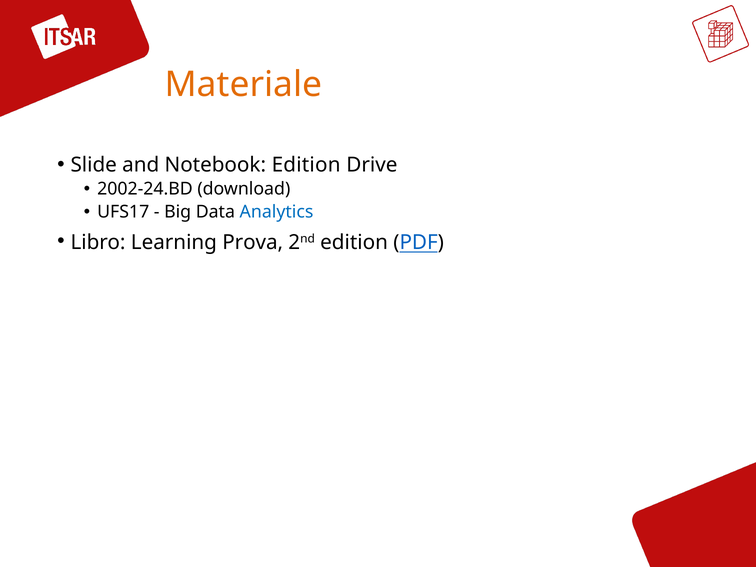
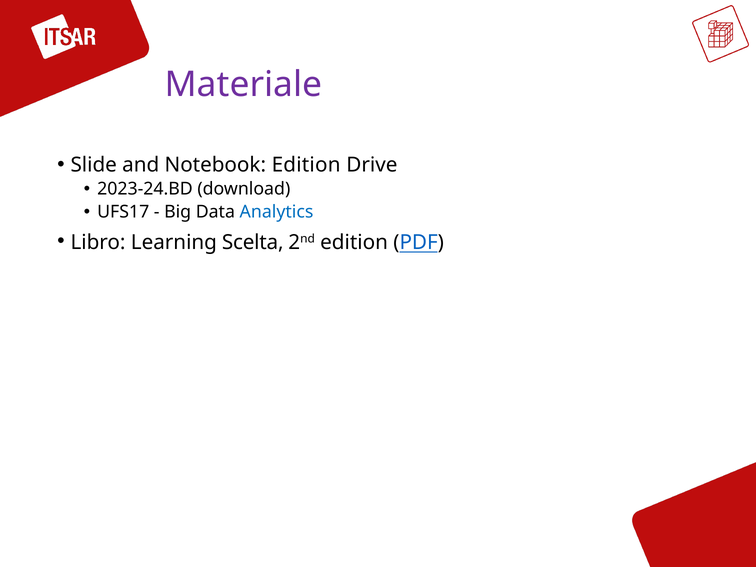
Materiale colour: orange -> purple
2002-24.BD: 2002-24.BD -> 2023-24.BD
Prova: Prova -> Scelta
